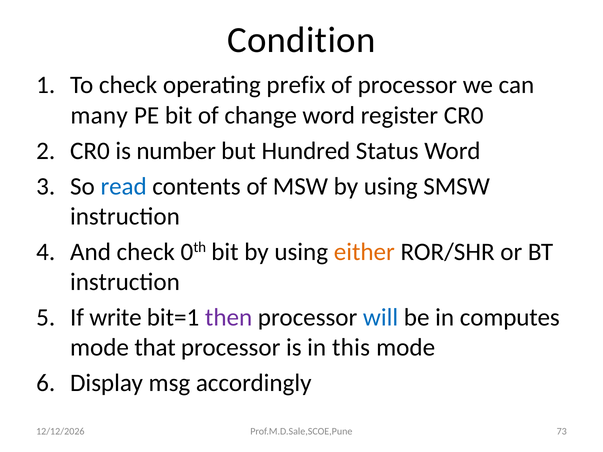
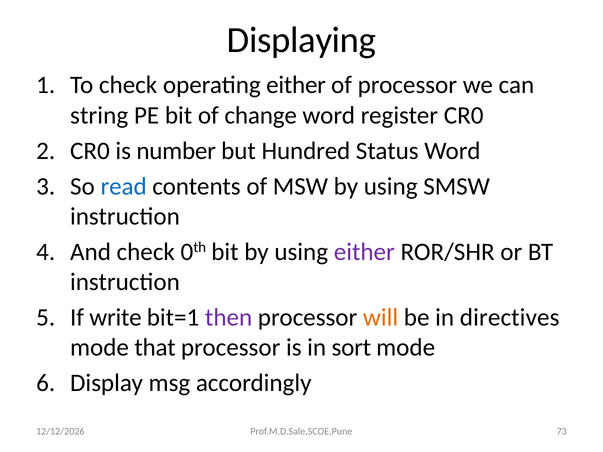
Condition: Condition -> Displaying
operating prefix: prefix -> either
many: many -> string
either at (364, 252) colour: orange -> purple
will colour: blue -> orange
computes: computes -> directives
this: this -> sort
